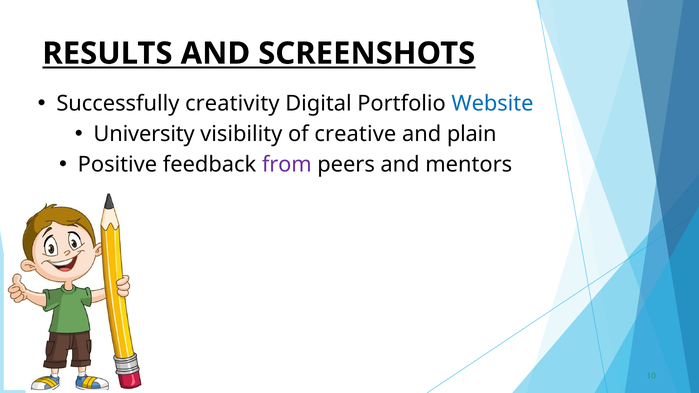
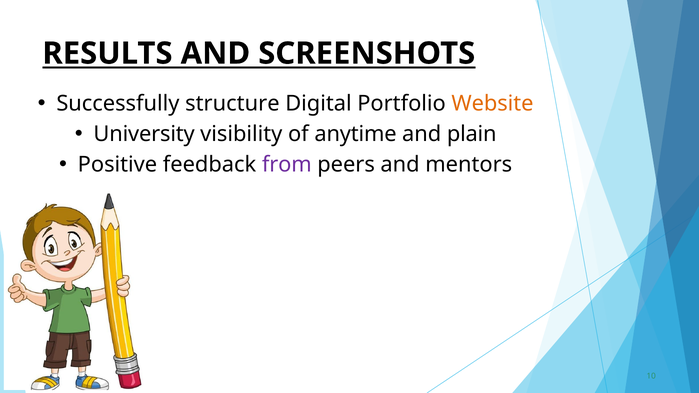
creativity: creativity -> structure
Website colour: blue -> orange
creative: creative -> anytime
